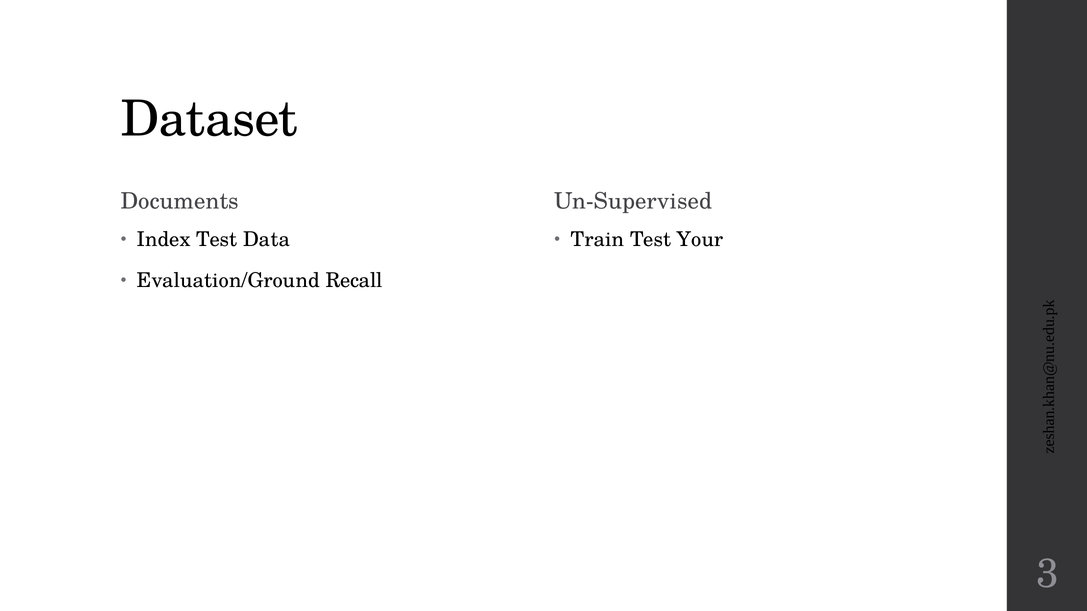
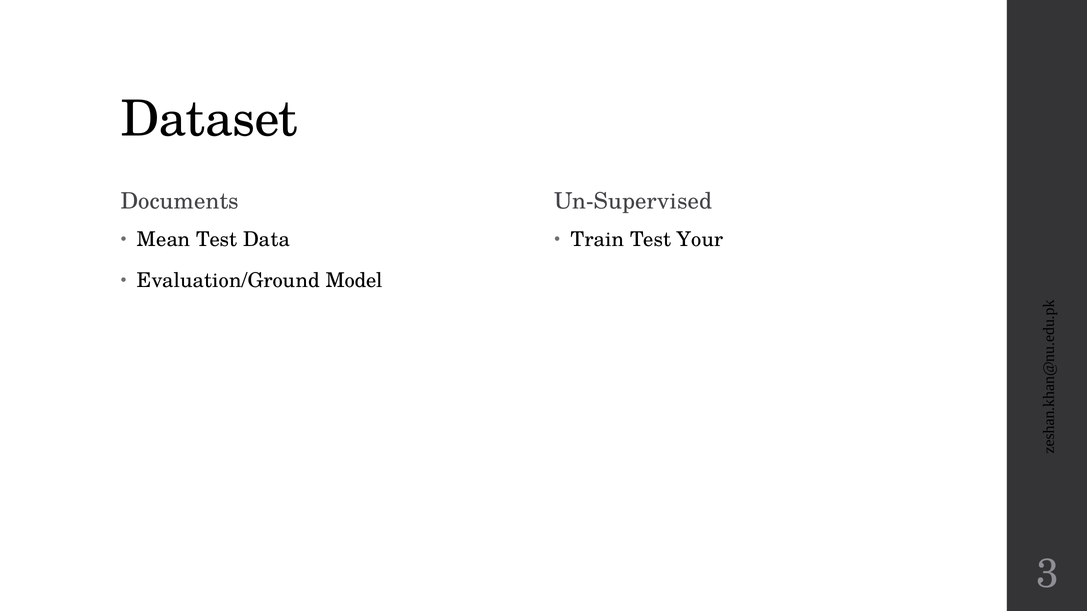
Index: Index -> Mean
Recall: Recall -> Model
